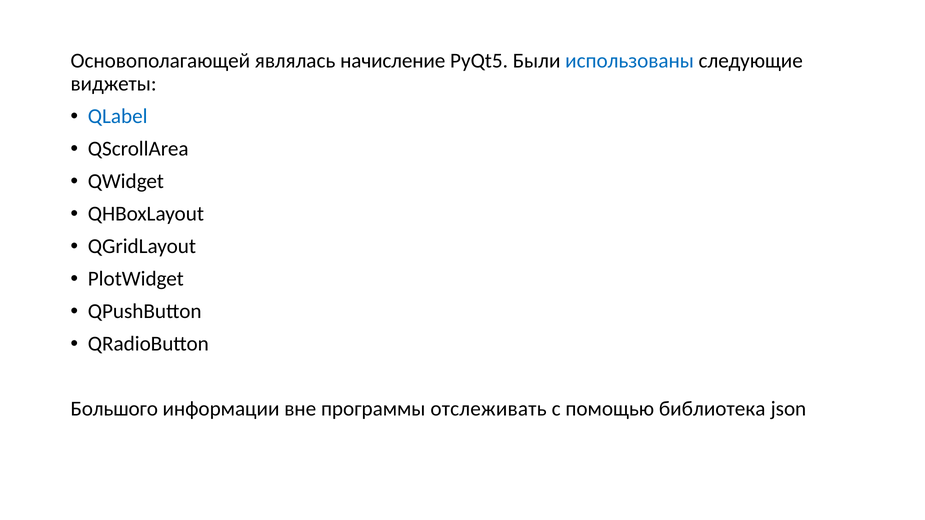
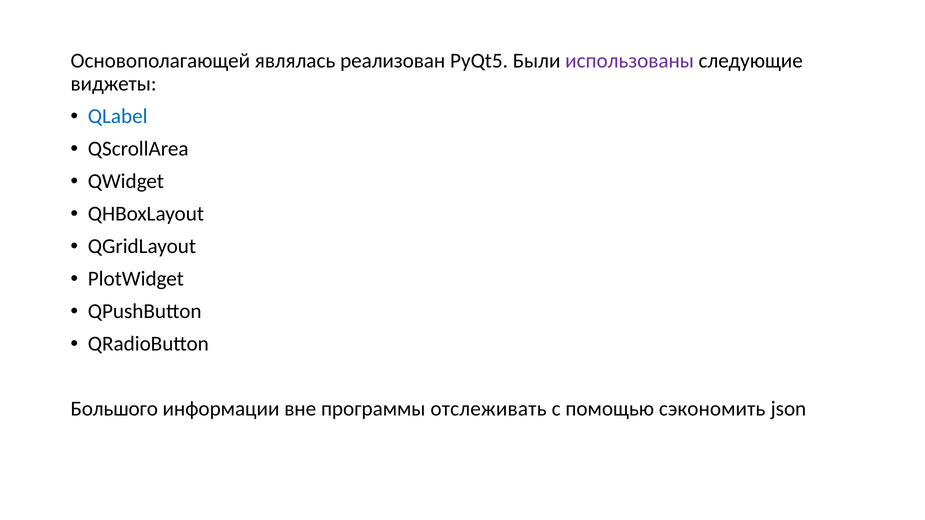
начисление: начисление -> реализован
использованы colour: blue -> purple
библиотека: библиотека -> сэкономить
